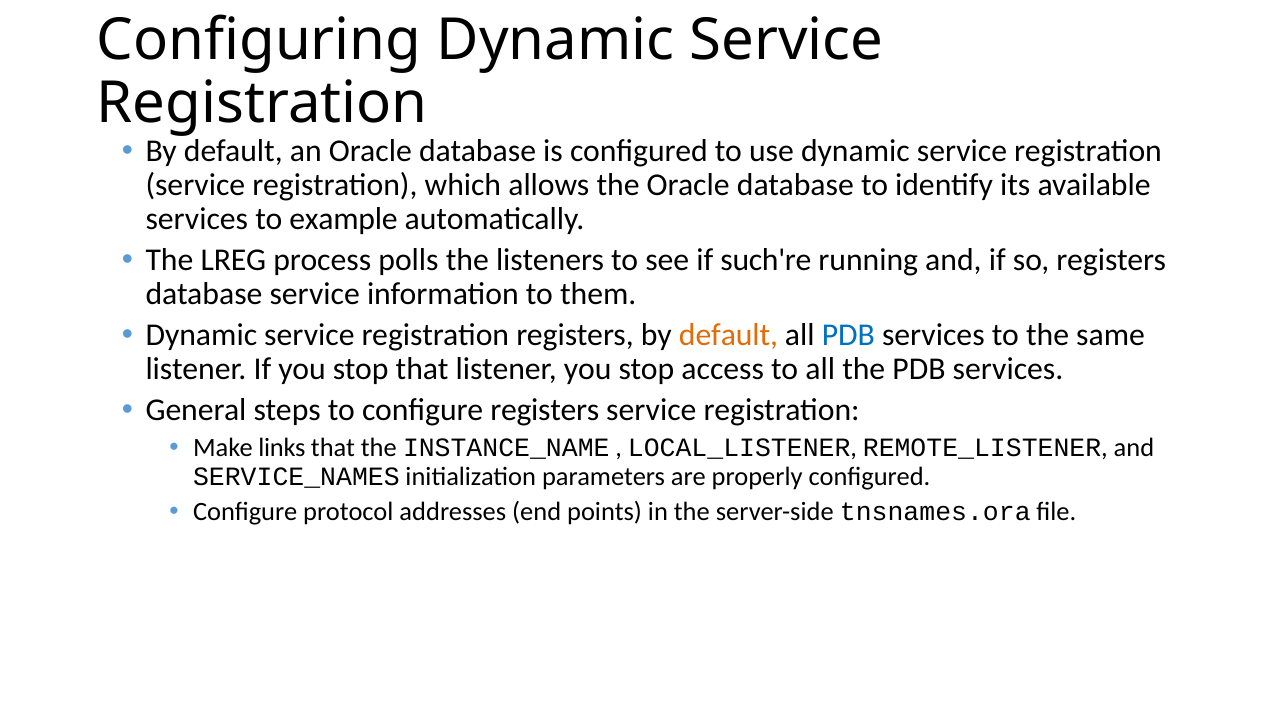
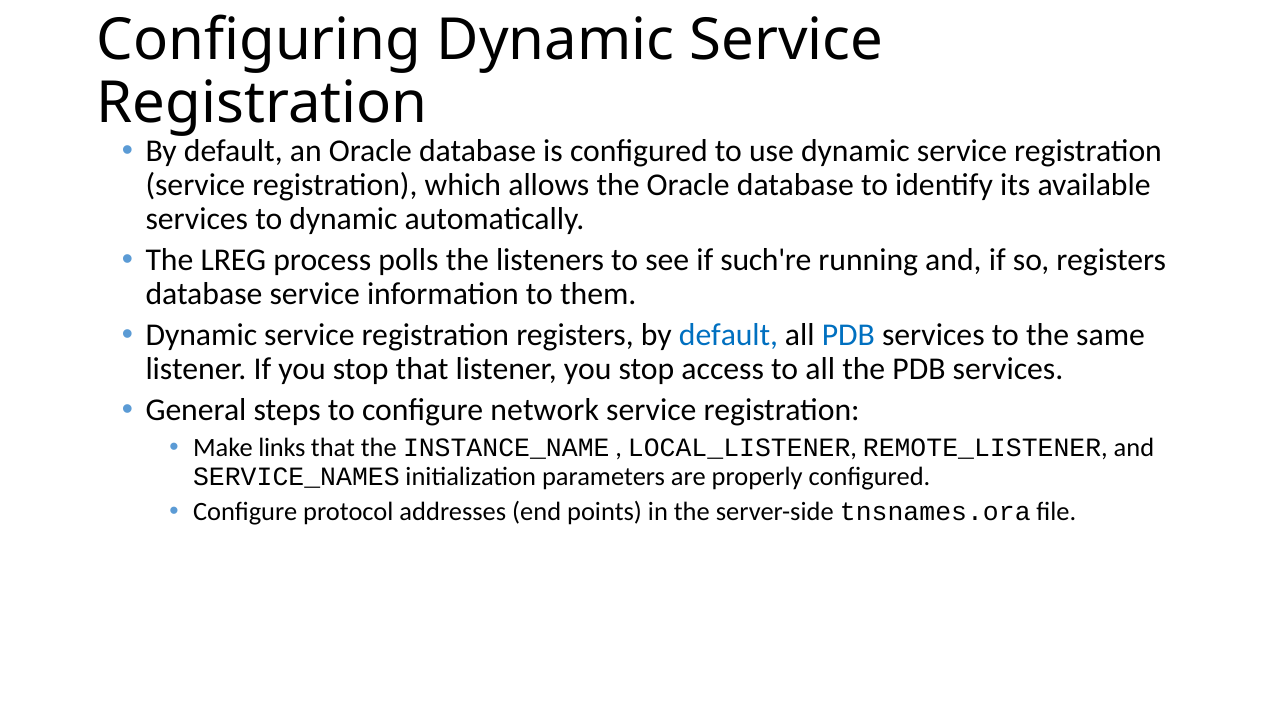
to example: example -> dynamic
default at (728, 335) colour: orange -> blue
configure registers: registers -> network
